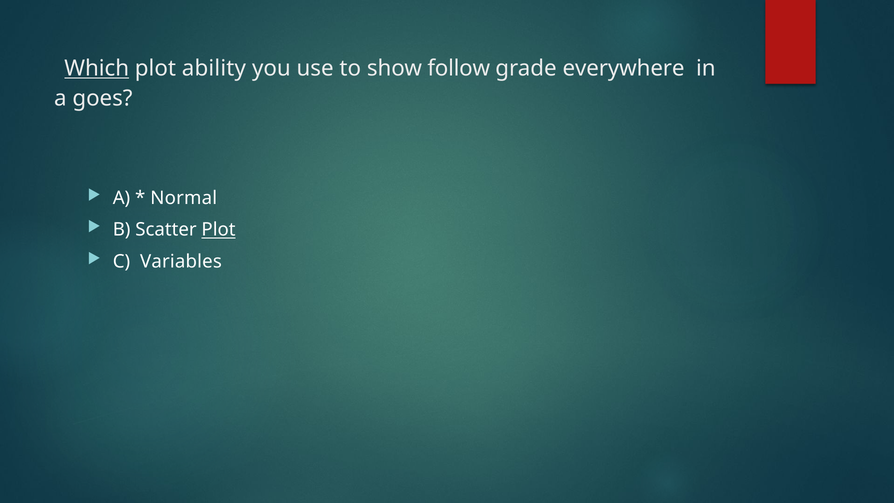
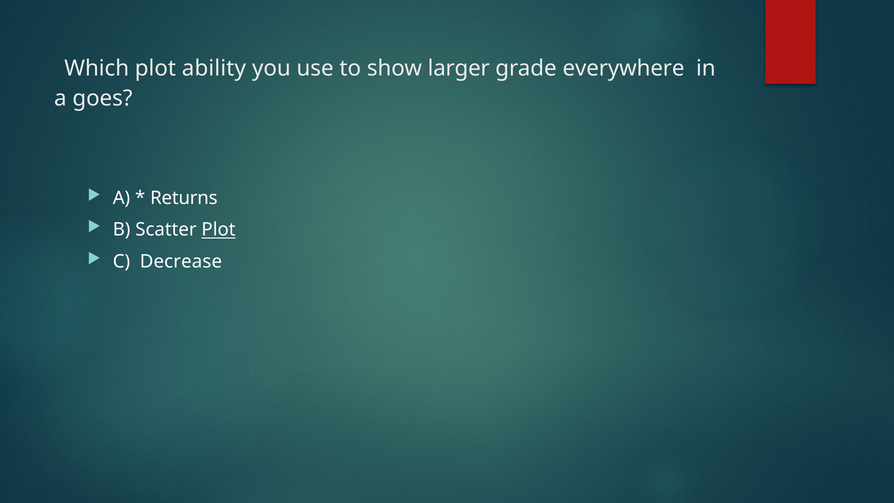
Which underline: present -> none
follow: follow -> larger
Normal: Normal -> Returns
Variables: Variables -> Decrease
